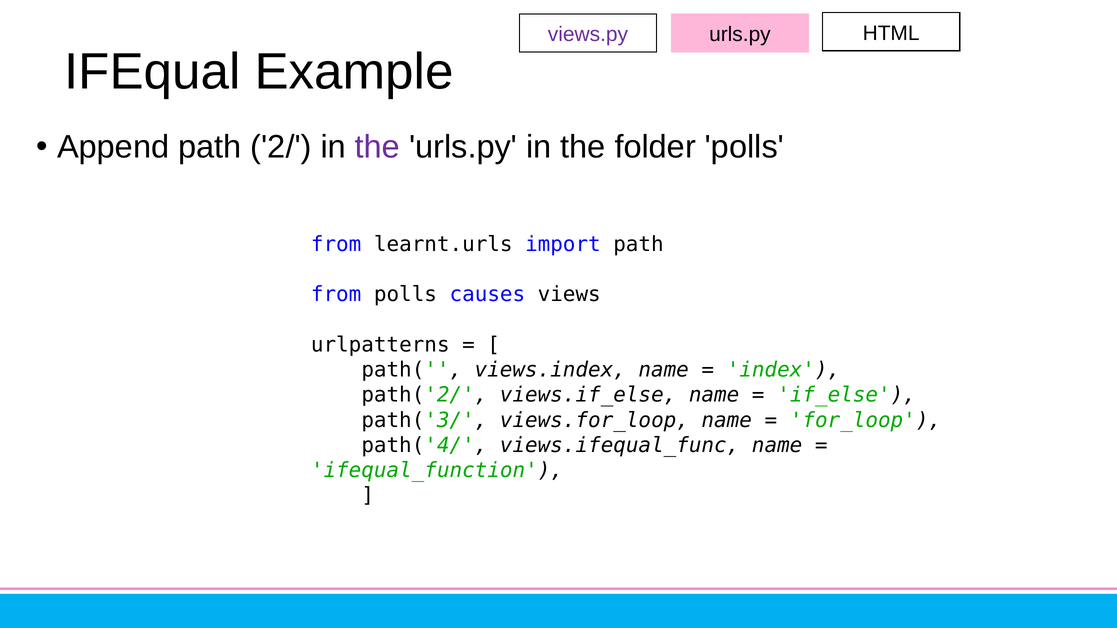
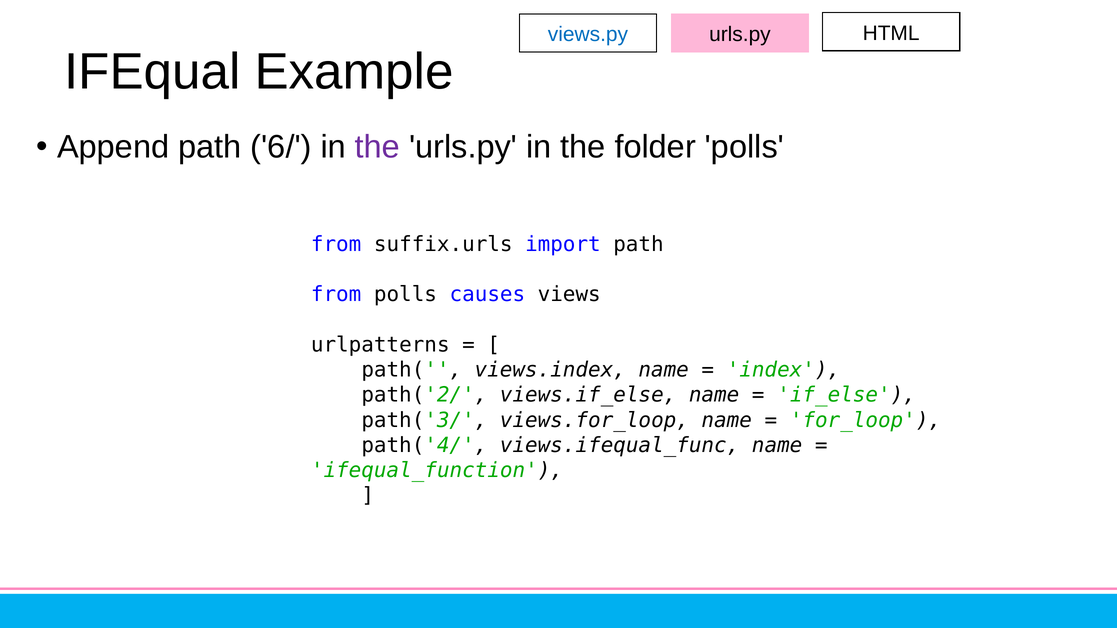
views.py colour: purple -> blue
2/: 2/ -> 6/
learnt.urls: learnt.urls -> suffix.urls
